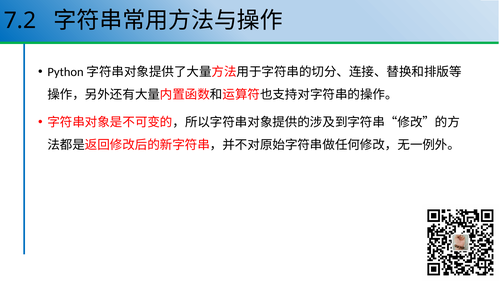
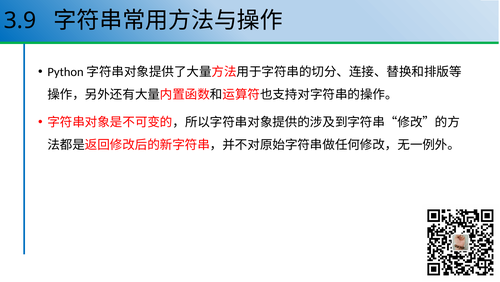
7.2: 7.2 -> 3.9
